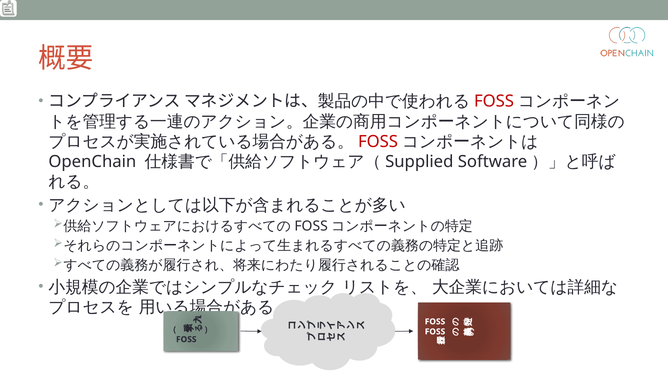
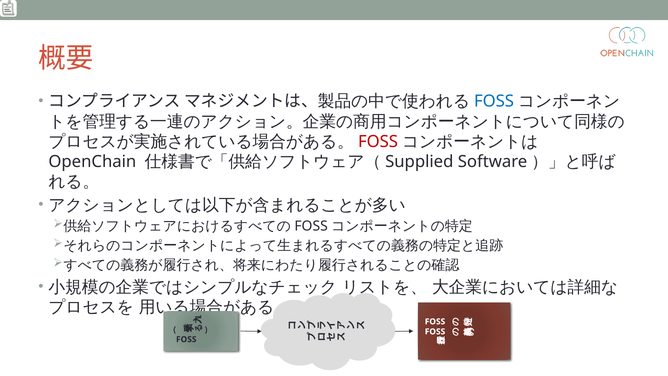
FOSS at (494, 101) colour: red -> blue
